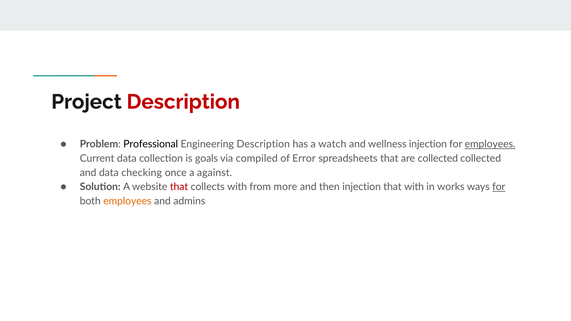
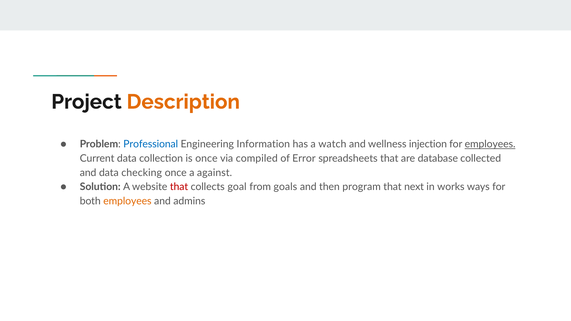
Description at (183, 102) colour: red -> orange
Professional colour: black -> blue
Engineering Description: Description -> Information
is goals: goals -> once
are collected: collected -> database
collects with: with -> goal
more: more -> goals
then injection: injection -> program
that with: with -> next
for at (499, 187) underline: present -> none
